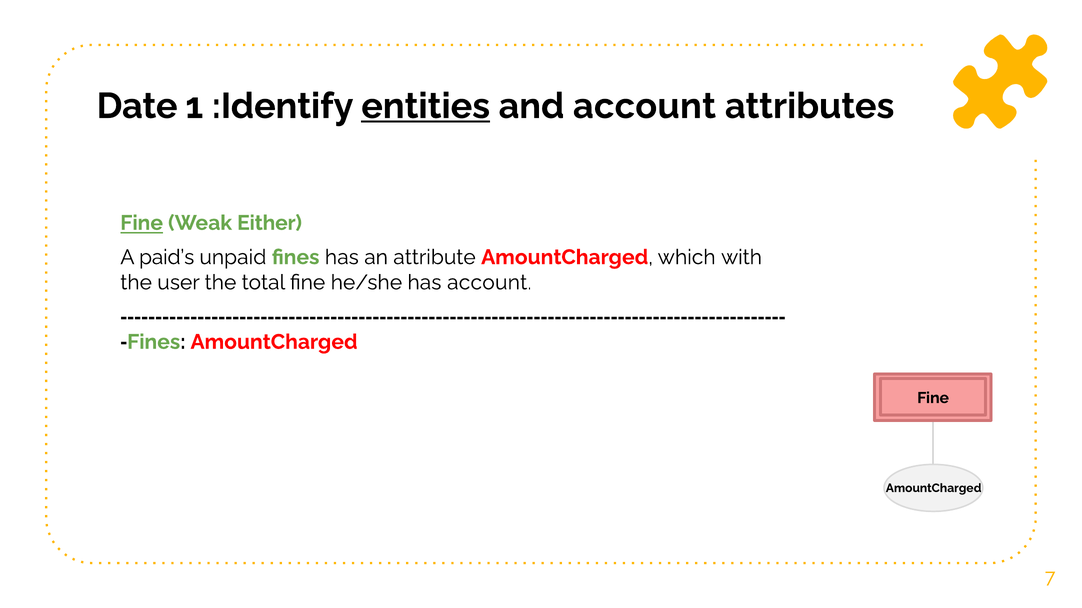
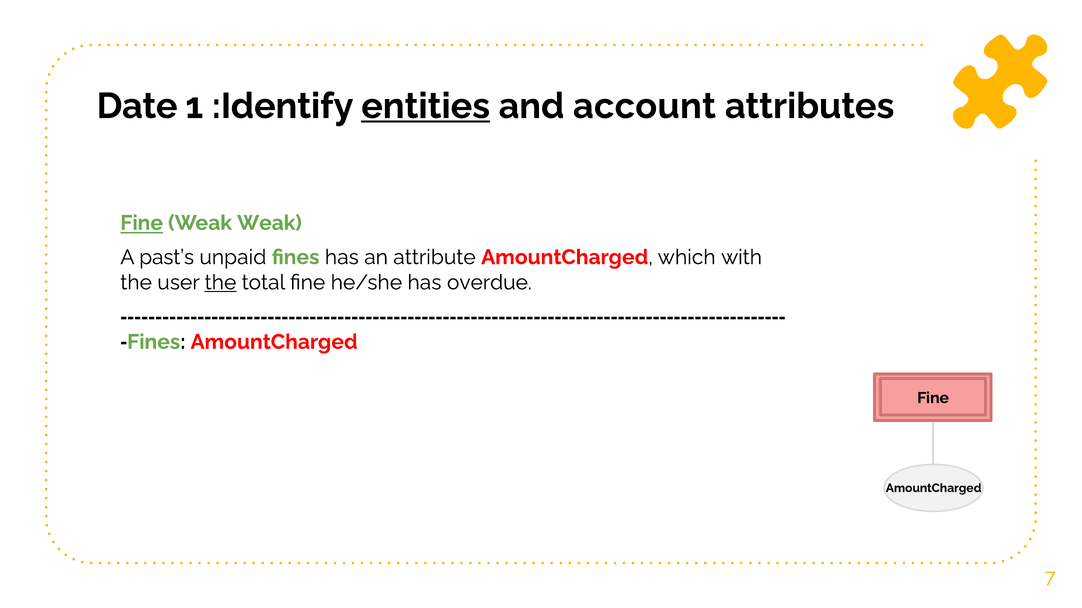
Weak Either: Either -> Weak
paid’s: paid’s -> past’s
the at (220, 283) underline: none -> present
has account: account -> overdue
